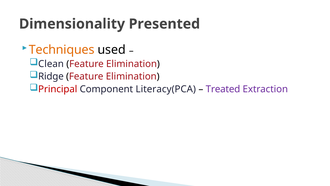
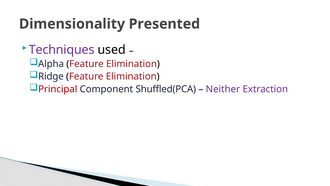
Techniques colour: orange -> purple
Clean: Clean -> Alpha
Literacy(PCA: Literacy(PCA -> Shuffled(PCA
Treated: Treated -> Neither
